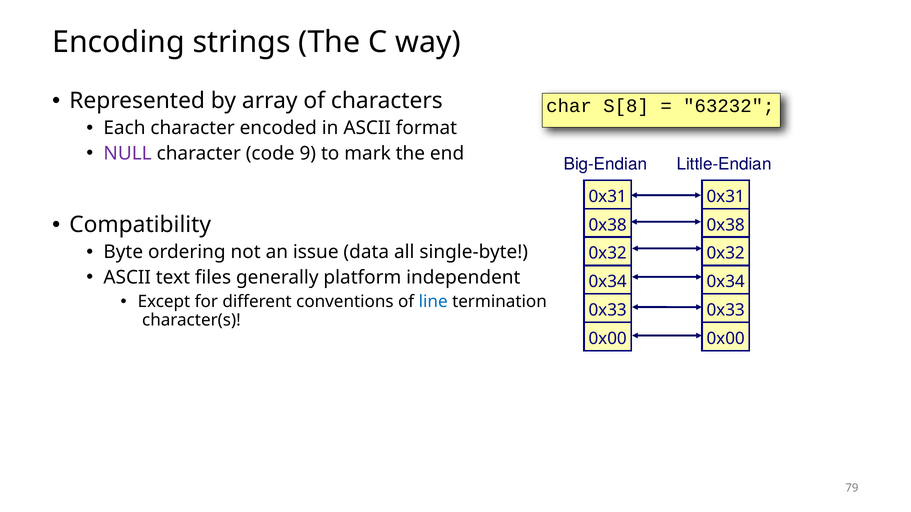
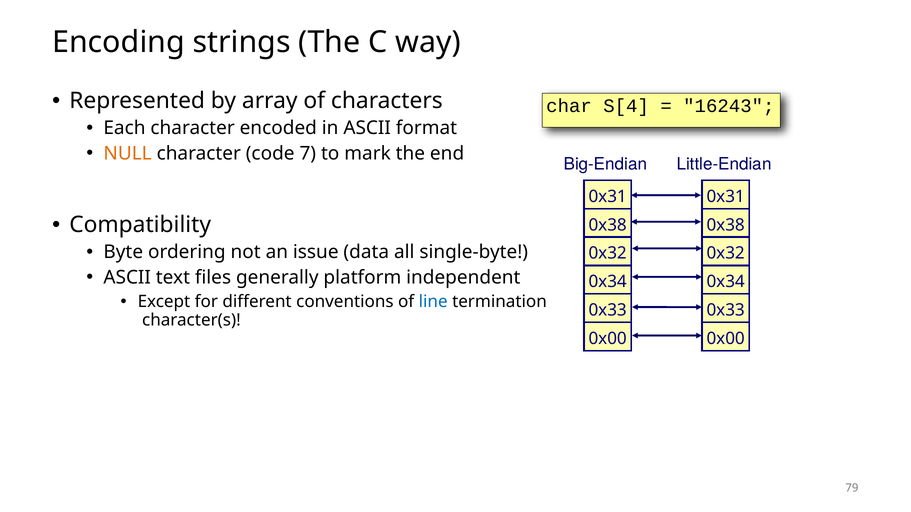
S[8: S[8 -> S[4
63232: 63232 -> 16243
NULL colour: purple -> orange
9: 9 -> 7
